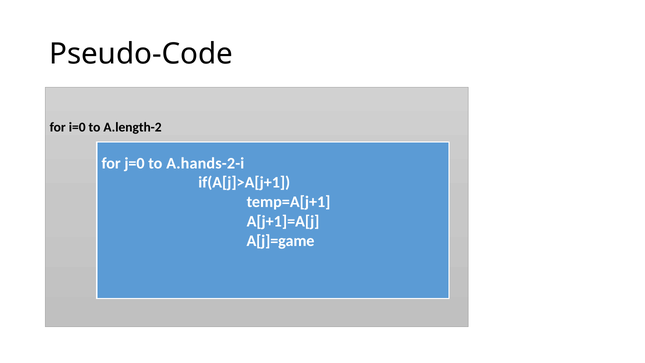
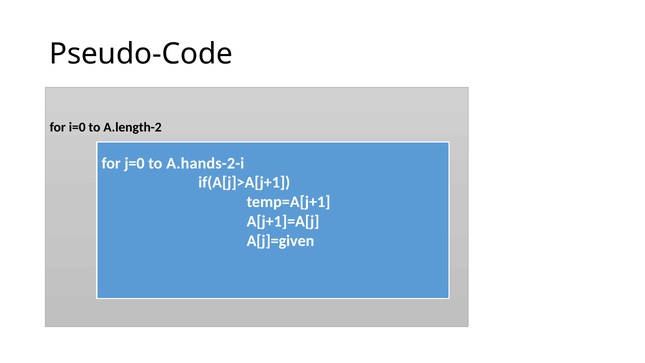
A[j]=game: A[j]=game -> A[j]=given
